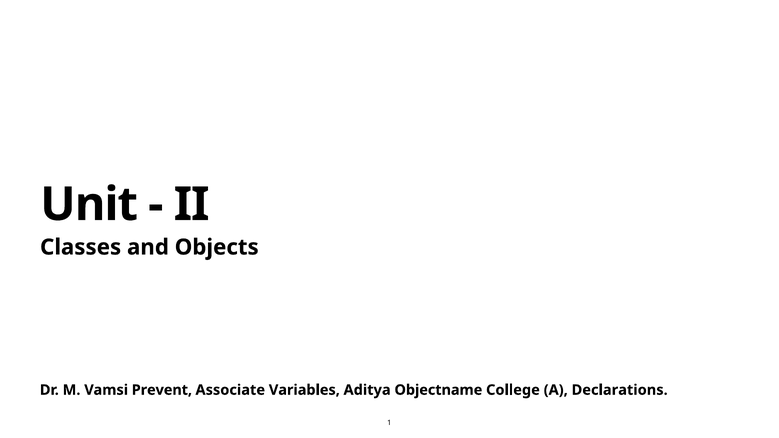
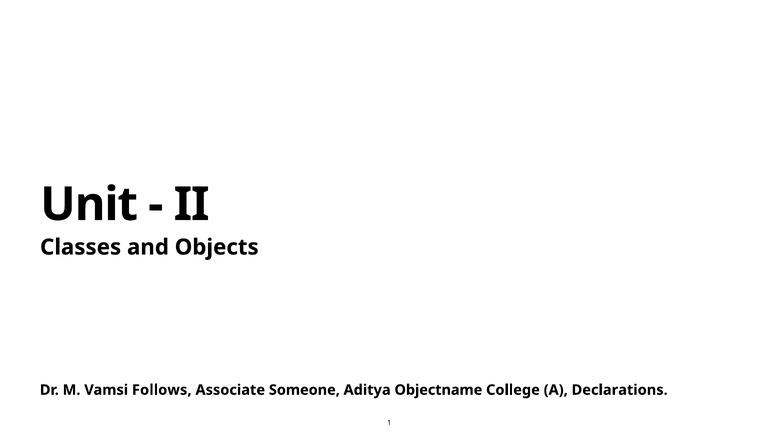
Prevent: Prevent -> Follows
Variables: Variables -> Someone
